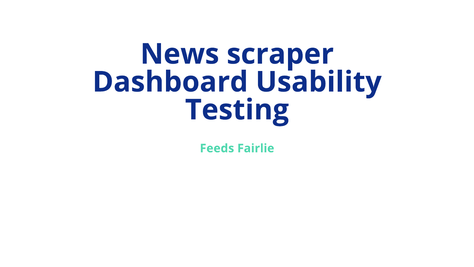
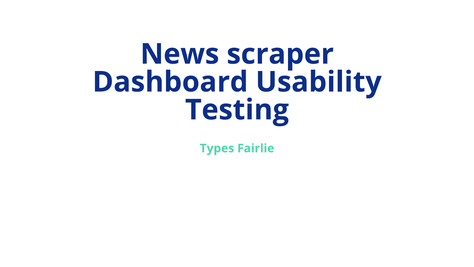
Feeds: Feeds -> Types
